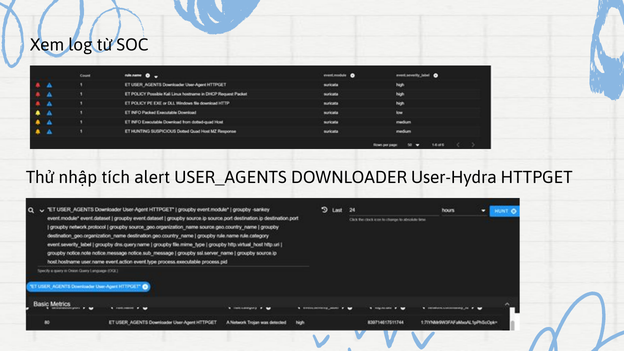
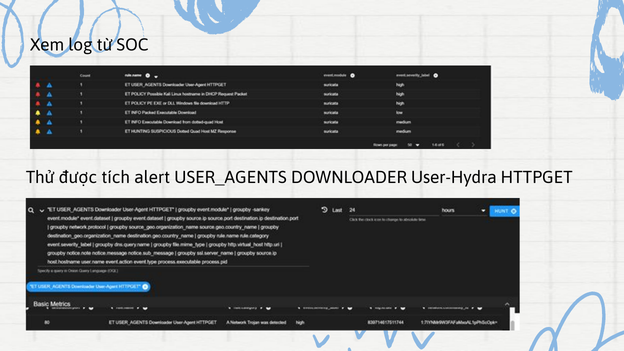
nhập: nhập -> được
